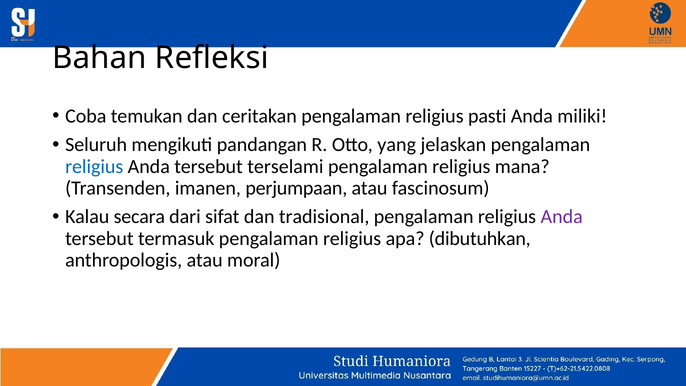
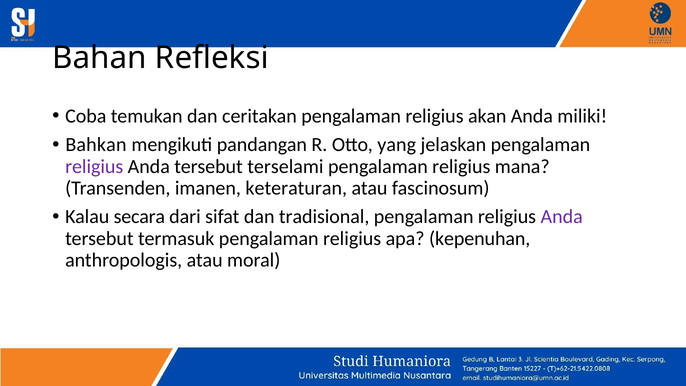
pasti: pasti -> akan
Seluruh: Seluruh -> Bahkan
religius at (94, 166) colour: blue -> purple
perjumpaan: perjumpaan -> keteraturan
dibutuhkan: dibutuhkan -> kepenuhan
